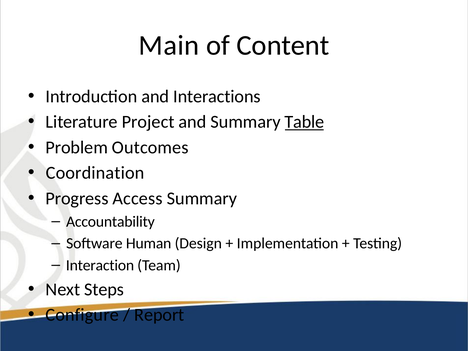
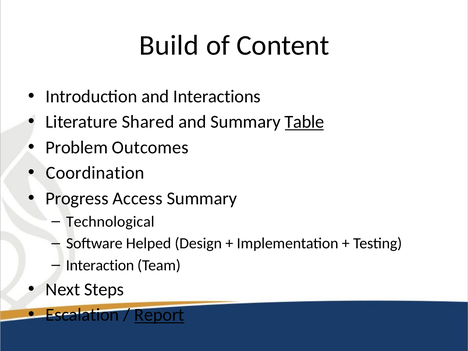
Main: Main -> Build
Project: Project -> Shared
Accountability: Accountability -> Technological
Human: Human -> Helped
Configure: Configure -> Escalation
Report underline: none -> present
